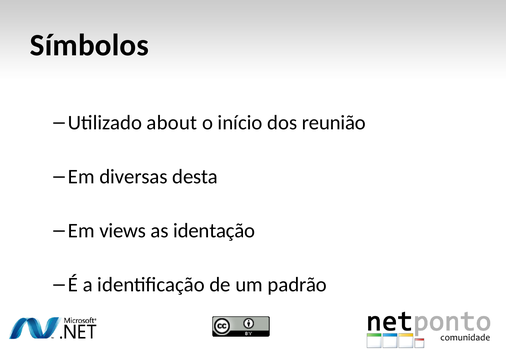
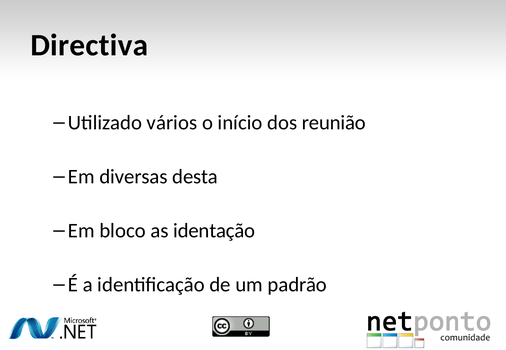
Símbolos: Símbolos -> Directiva
about: about -> vários
views: views -> bloco
